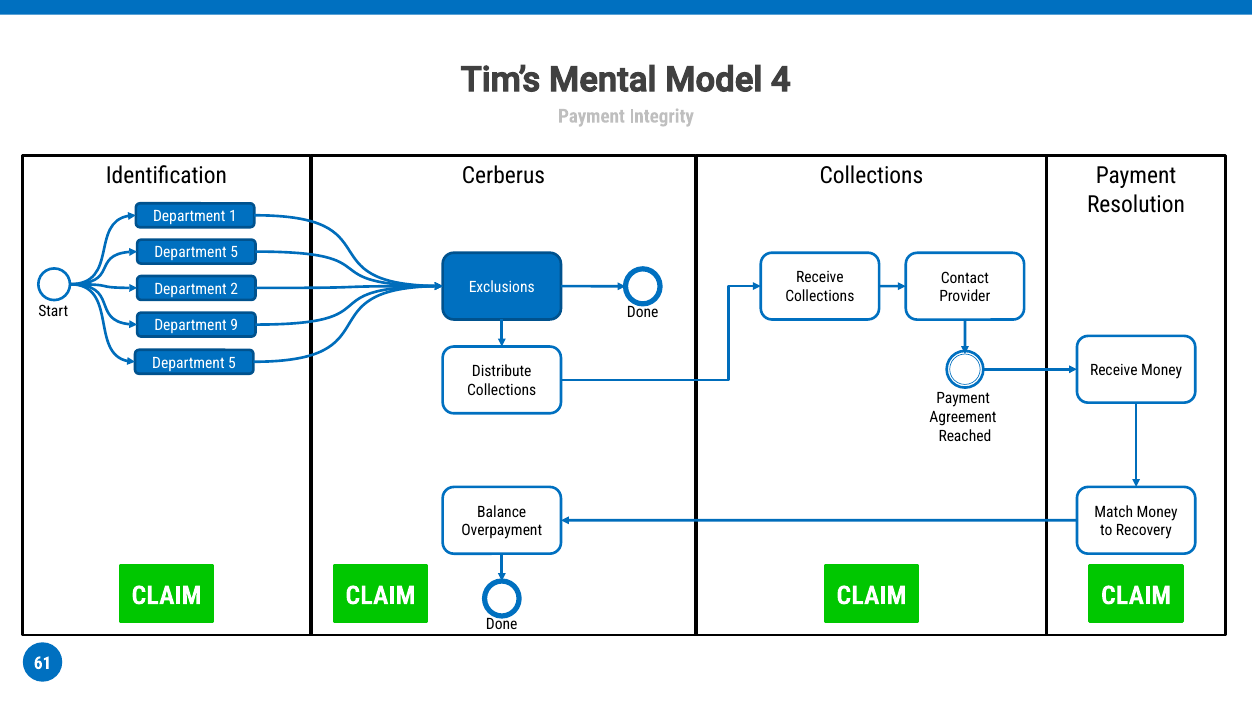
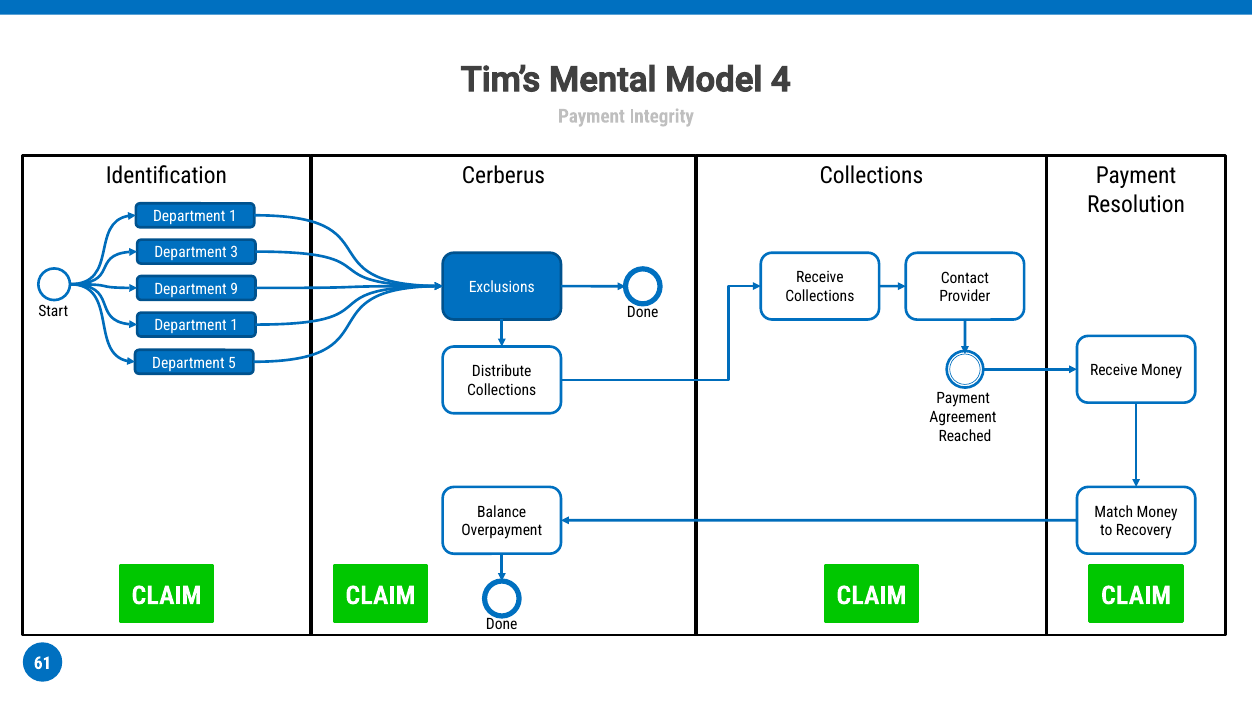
5 at (234, 253): 5 -> 3
2: 2 -> 9
9 at (234, 326): 9 -> 1
